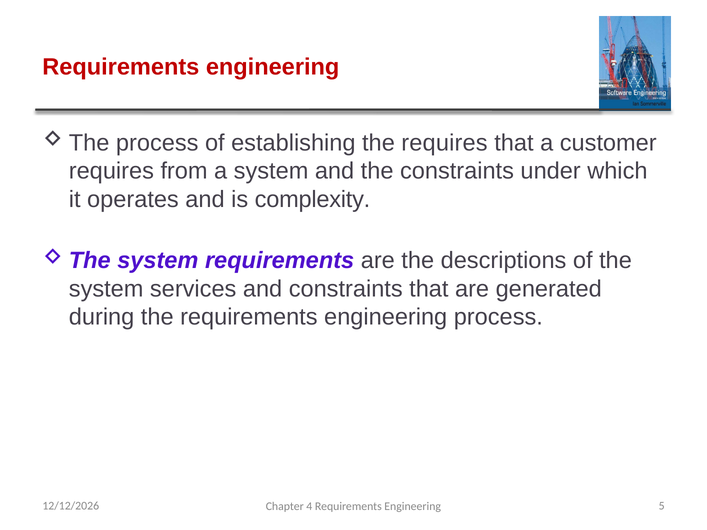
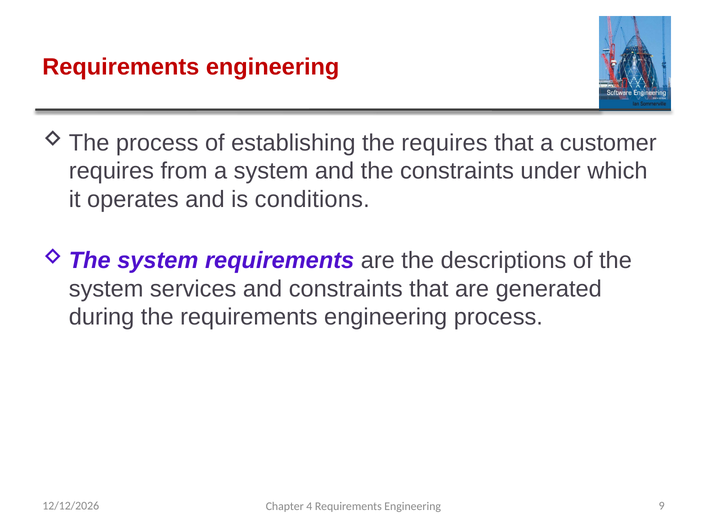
complexity: complexity -> conditions
5: 5 -> 9
